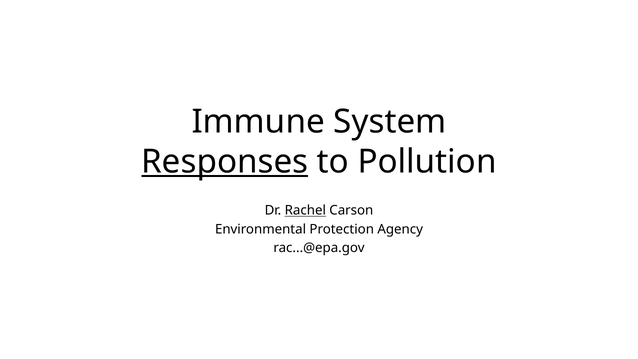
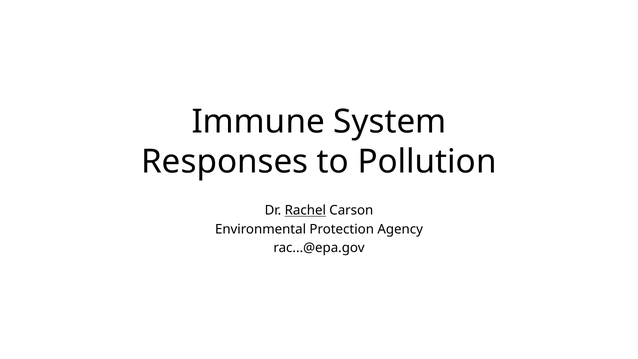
Responses underline: present -> none
